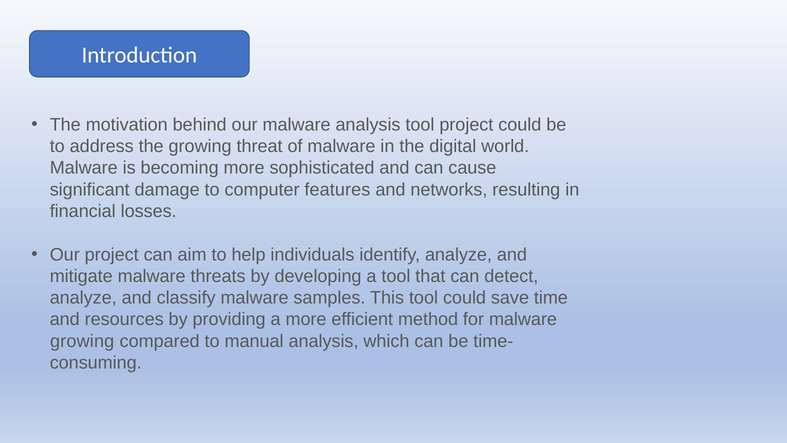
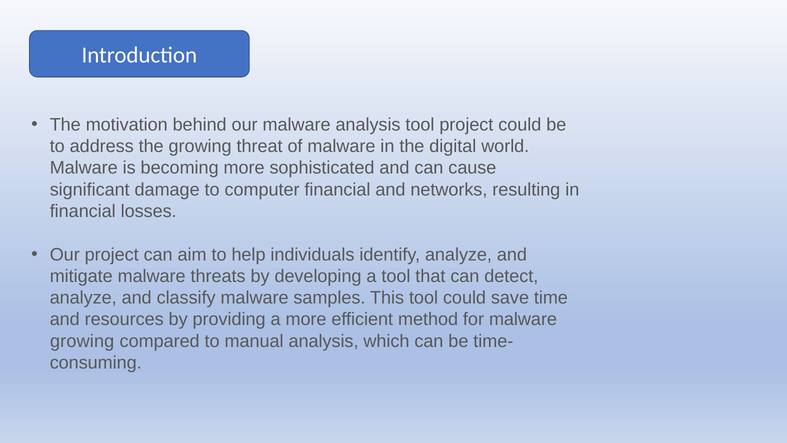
computer features: features -> financial
